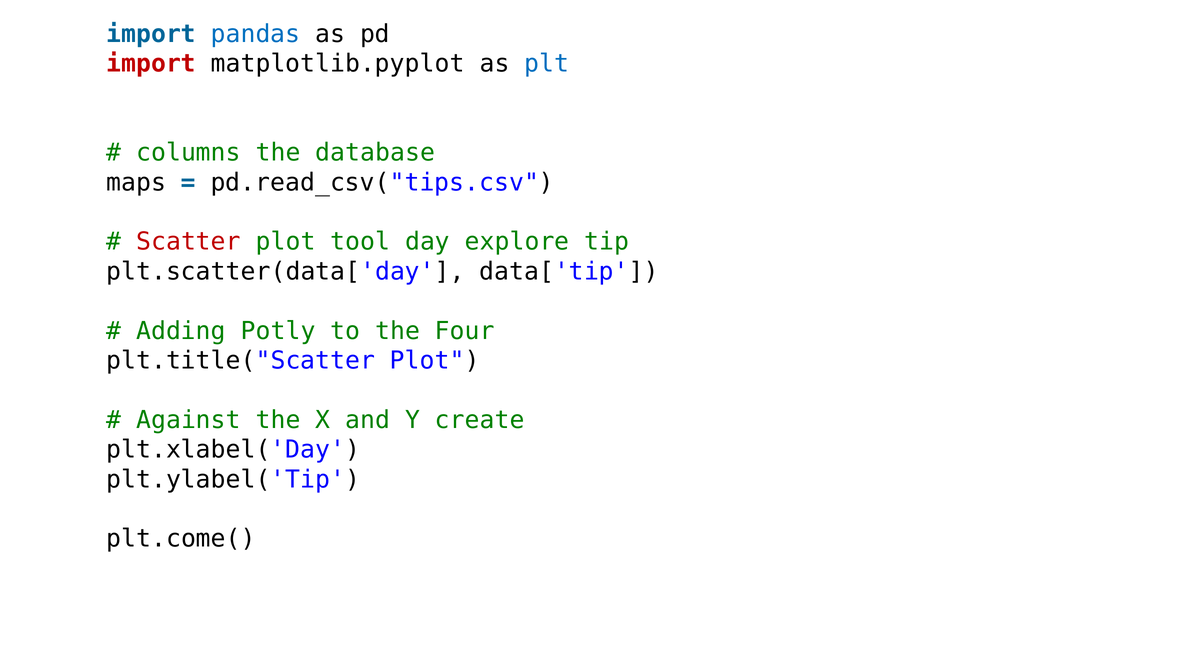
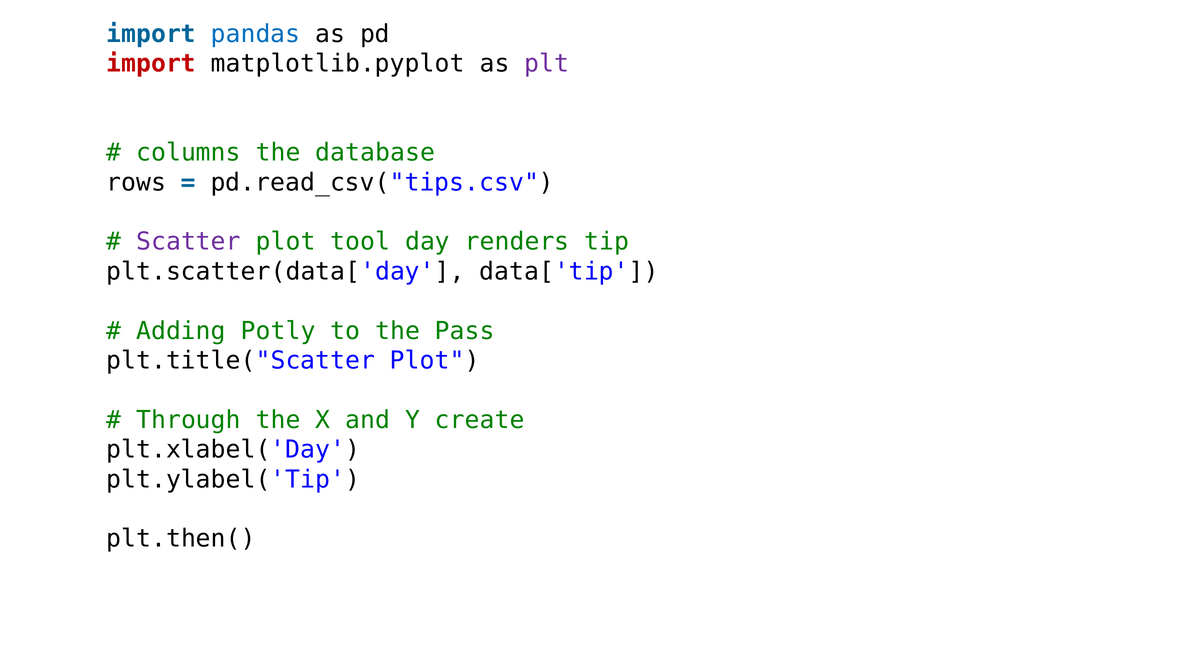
plt colour: blue -> purple
maps: maps -> rows
Scatter colour: red -> purple
explore: explore -> renders
Four: Four -> Pass
Against: Against -> Through
plt.come(: plt.come( -> plt.then(
